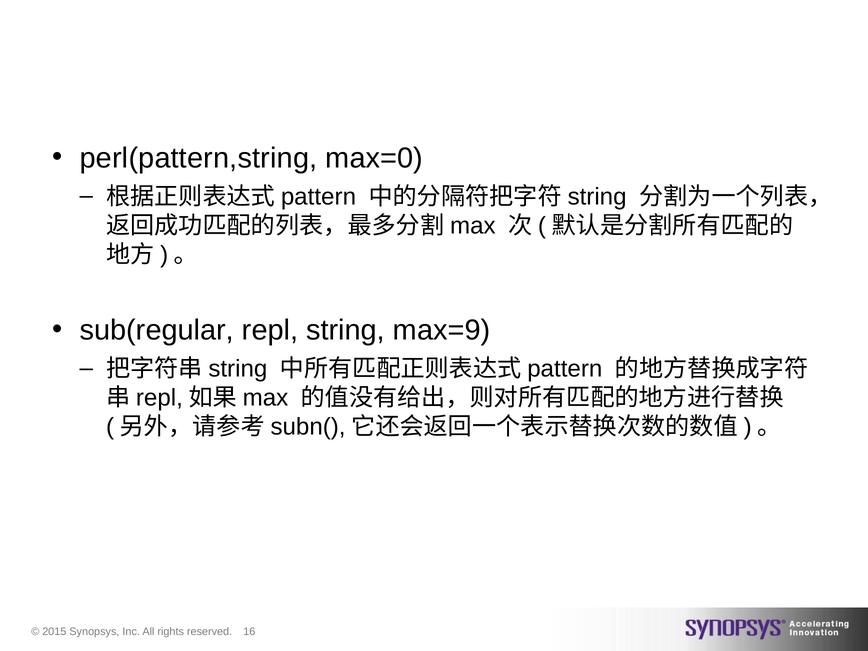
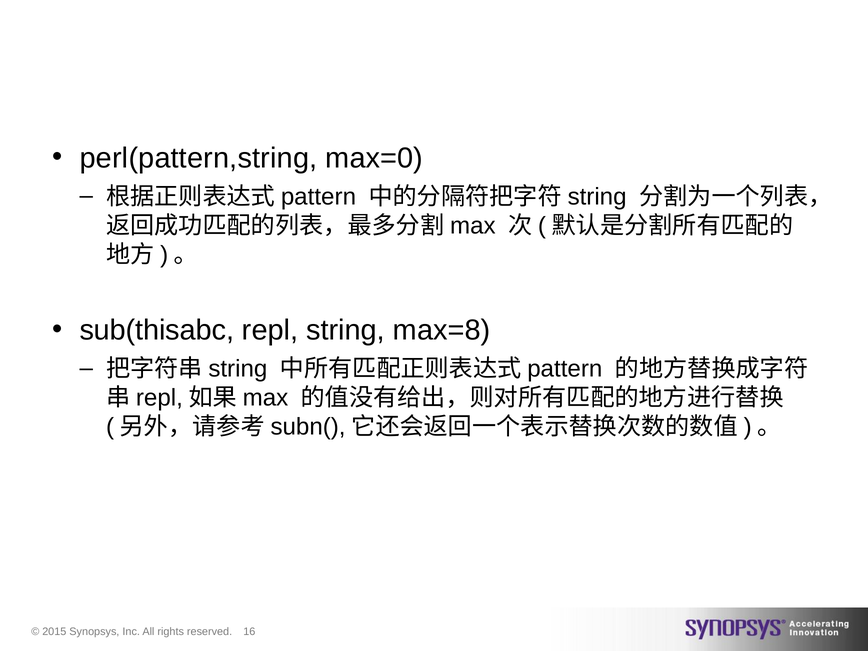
sub(regular: sub(regular -> sub(thisabc
max=9: max=9 -> max=8
